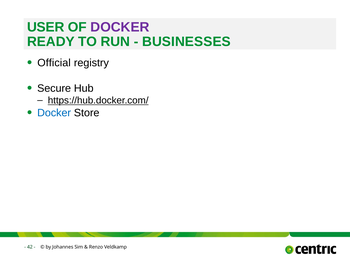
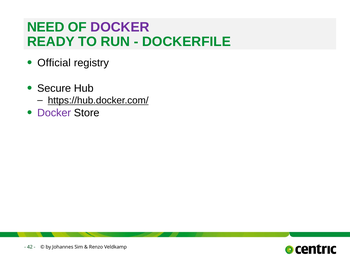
USER: USER -> NEED
BUSINESSES: BUSINESSES -> DOCKERFILE
Docker at (54, 113) colour: blue -> purple
